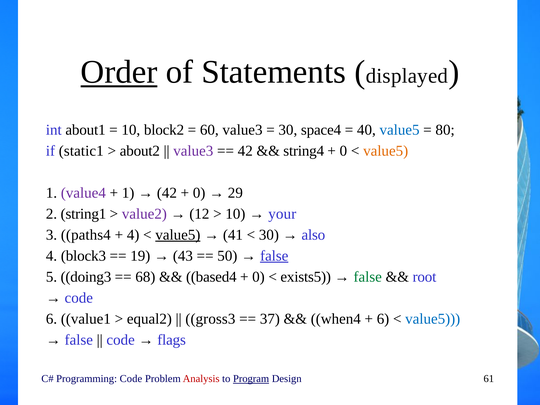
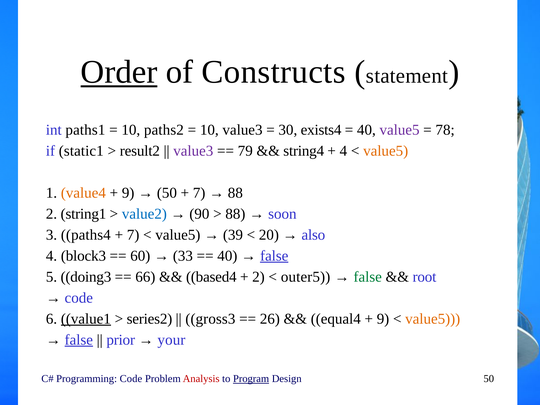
Statements: Statements -> Constructs
displayed: displayed -> statement
about1: about1 -> paths1
block2: block2 -> paths2
60 at (209, 130): 60 -> 10
space4: space4 -> exists4
value5 at (400, 130) colour: blue -> purple
80: 80 -> 78
about2: about2 -> result2
42 at (245, 151): 42 -> 79
0 at (343, 151): 0 -> 4
value4 colour: purple -> orange
1 at (128, 193): 1 -> 9
42 at (167, 193): 42 -> 50
0 at (199, 193): 0 -> 7
29 at (235, 193): 29 -> 88
value2 colour: purple -> blue
12: 12 -> 90
10 at (235, 214): 10 -> 88
your: your -> soon
4 at (133, 235): 4 -> 7
value5 at (178, 235) underline: present -> none
41: 41 -> 39
30 at (269, 235): 30 -> 20
19: 19 -> 60
43: 43 -> 33
50 at (227, 256): 50 -> 40
68: 68 -> 66
0 at (258, 277): 0 -> 2
exists5: exists5 -> outer5
value1 underline: none -> present
equal2: equal2 -> series2
37: 37 -> 26
when4: when4 -> equal4
6 at (383, 319): 6 -> 9
value5 at (433, 319) colour: blue -> orange
false at (79, 340) underline: none -> present
code at (121, 340): code -> prior
flags: flags -> your
Design 61: 61 -> 50
